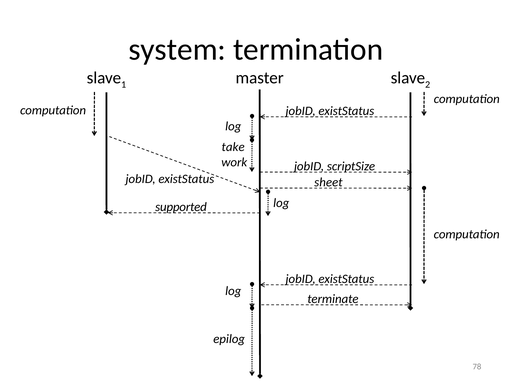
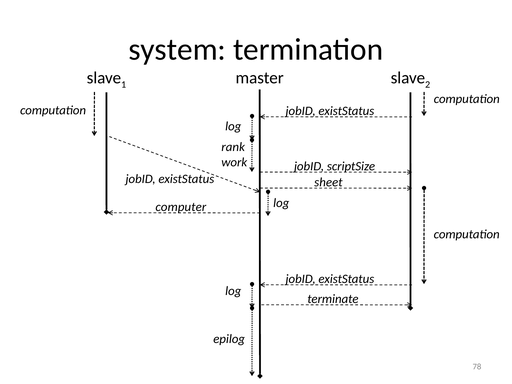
take: take -> rank
supported: supported -> computer
